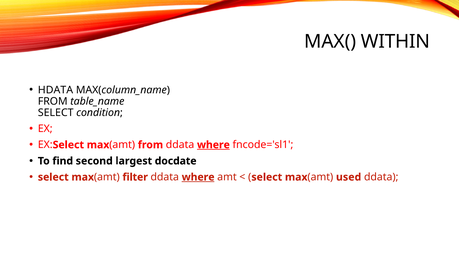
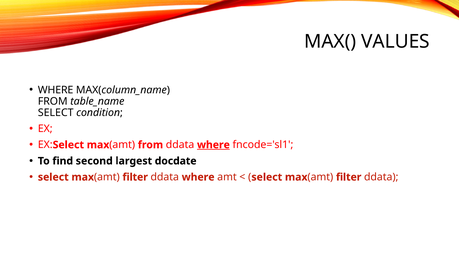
WITHIN: WITHIN -> VALUES
HDATA at (55, 90): HDATA -> WHERE
where at (198, 177) underline: present -> none
used at (349, 177): used -> filter
